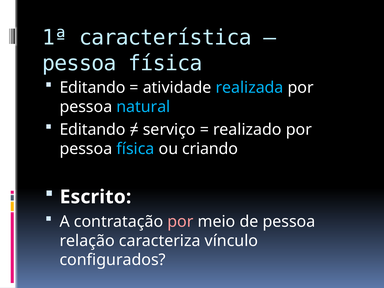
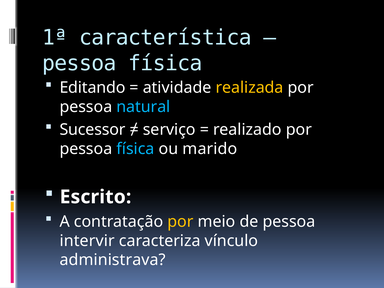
realizada colour: light blue -> yellow
Editando at (92, 130): Editando -> Sucessor
criando: criando -> marido
por at (180, 222) colour: pink -> yellow
relação: relação -> intervir
configurados: configurados -> administrava
